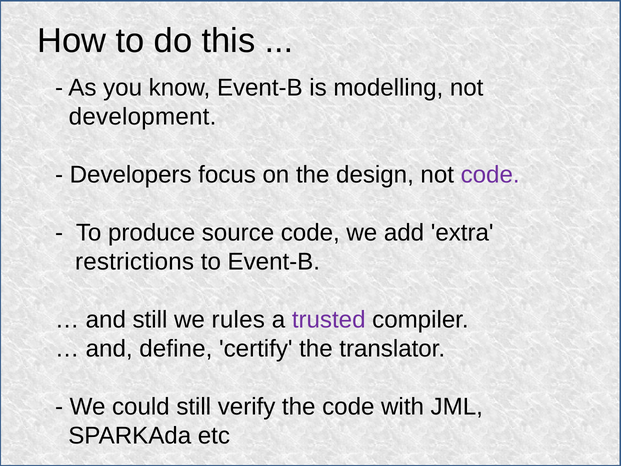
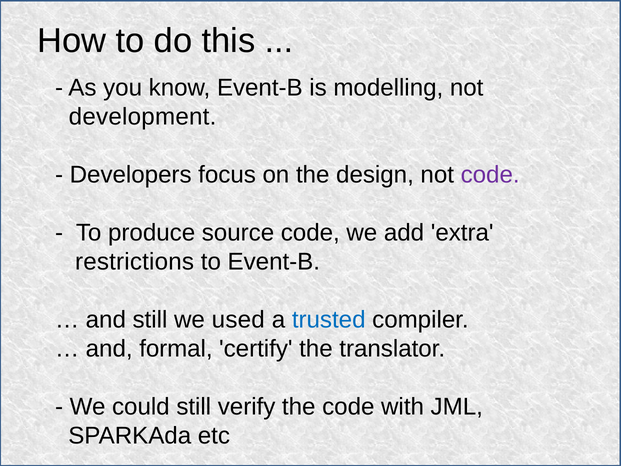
rules: rules -> used
trusted colour: purple -> blue
define: define -> formal
